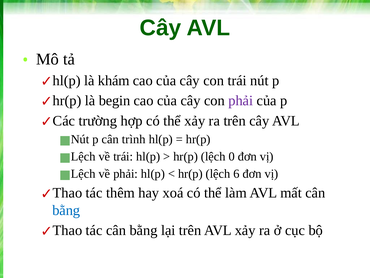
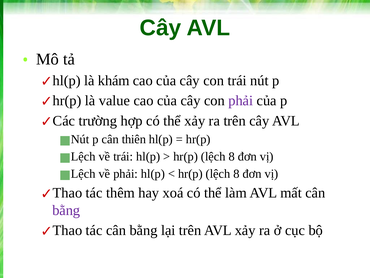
begin: begin -> value
trình: trình -> thiên
0 at (232, 156): 0 -> 8
6 at (237, 174): 6 -> 8
bằng at (66, 210) colour: blue -> purple
